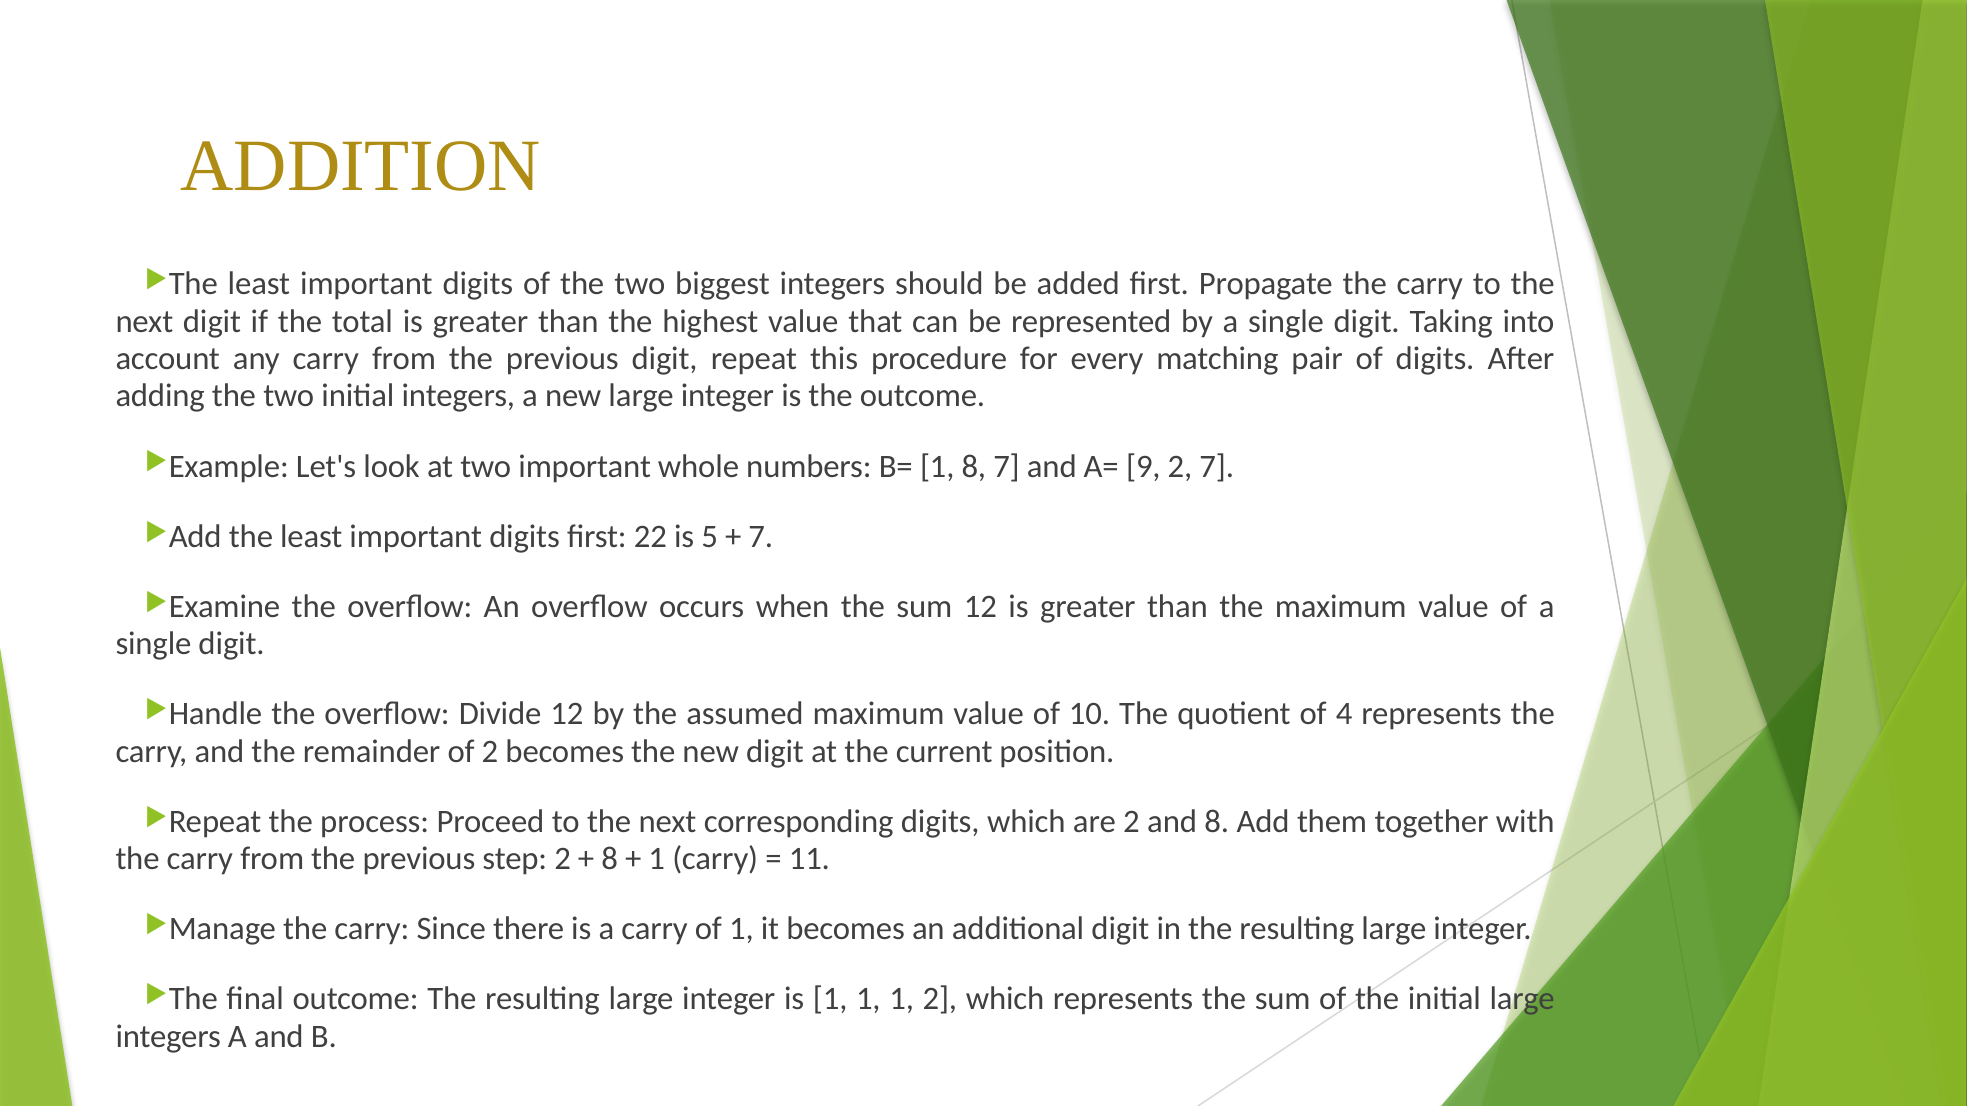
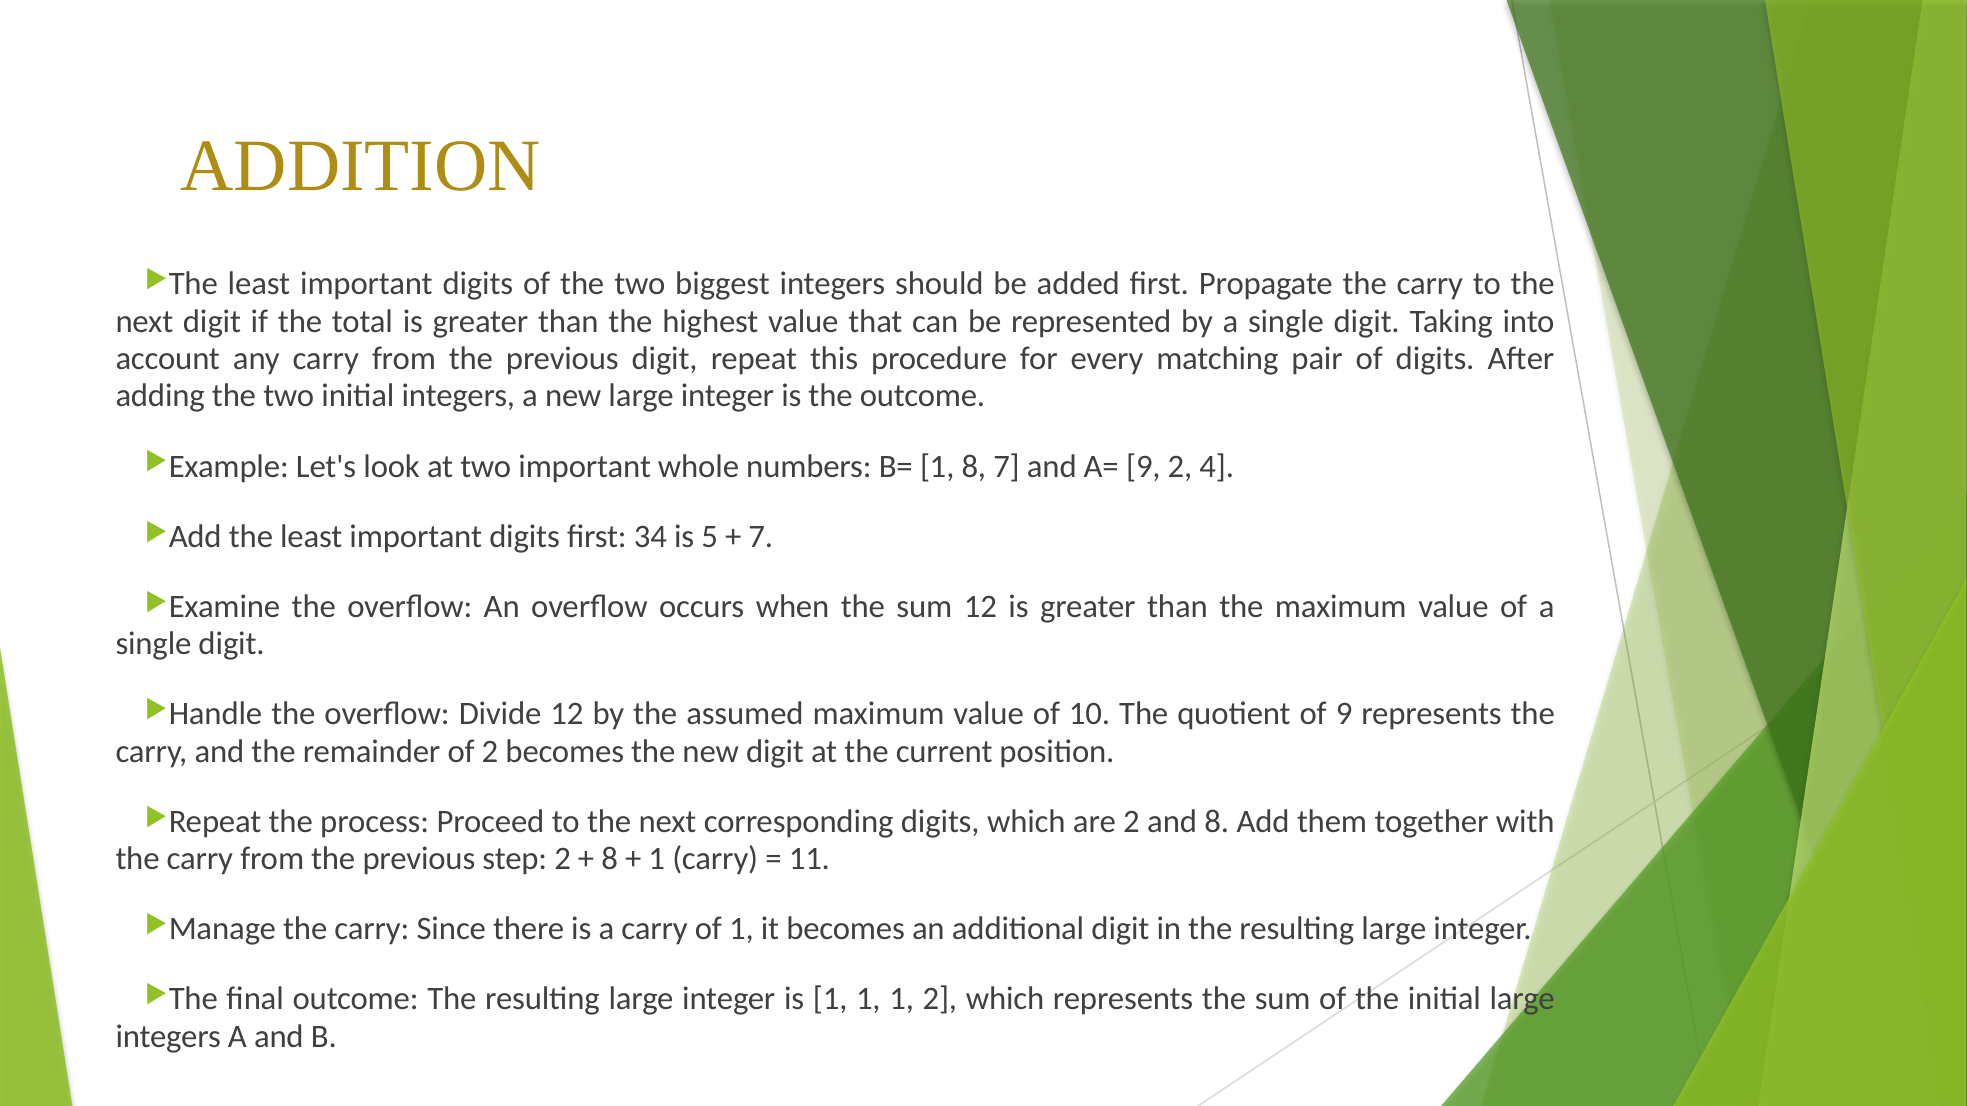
2 7: 7 -> 4
22: 22 -> 34
of 4: 4 -> 9
